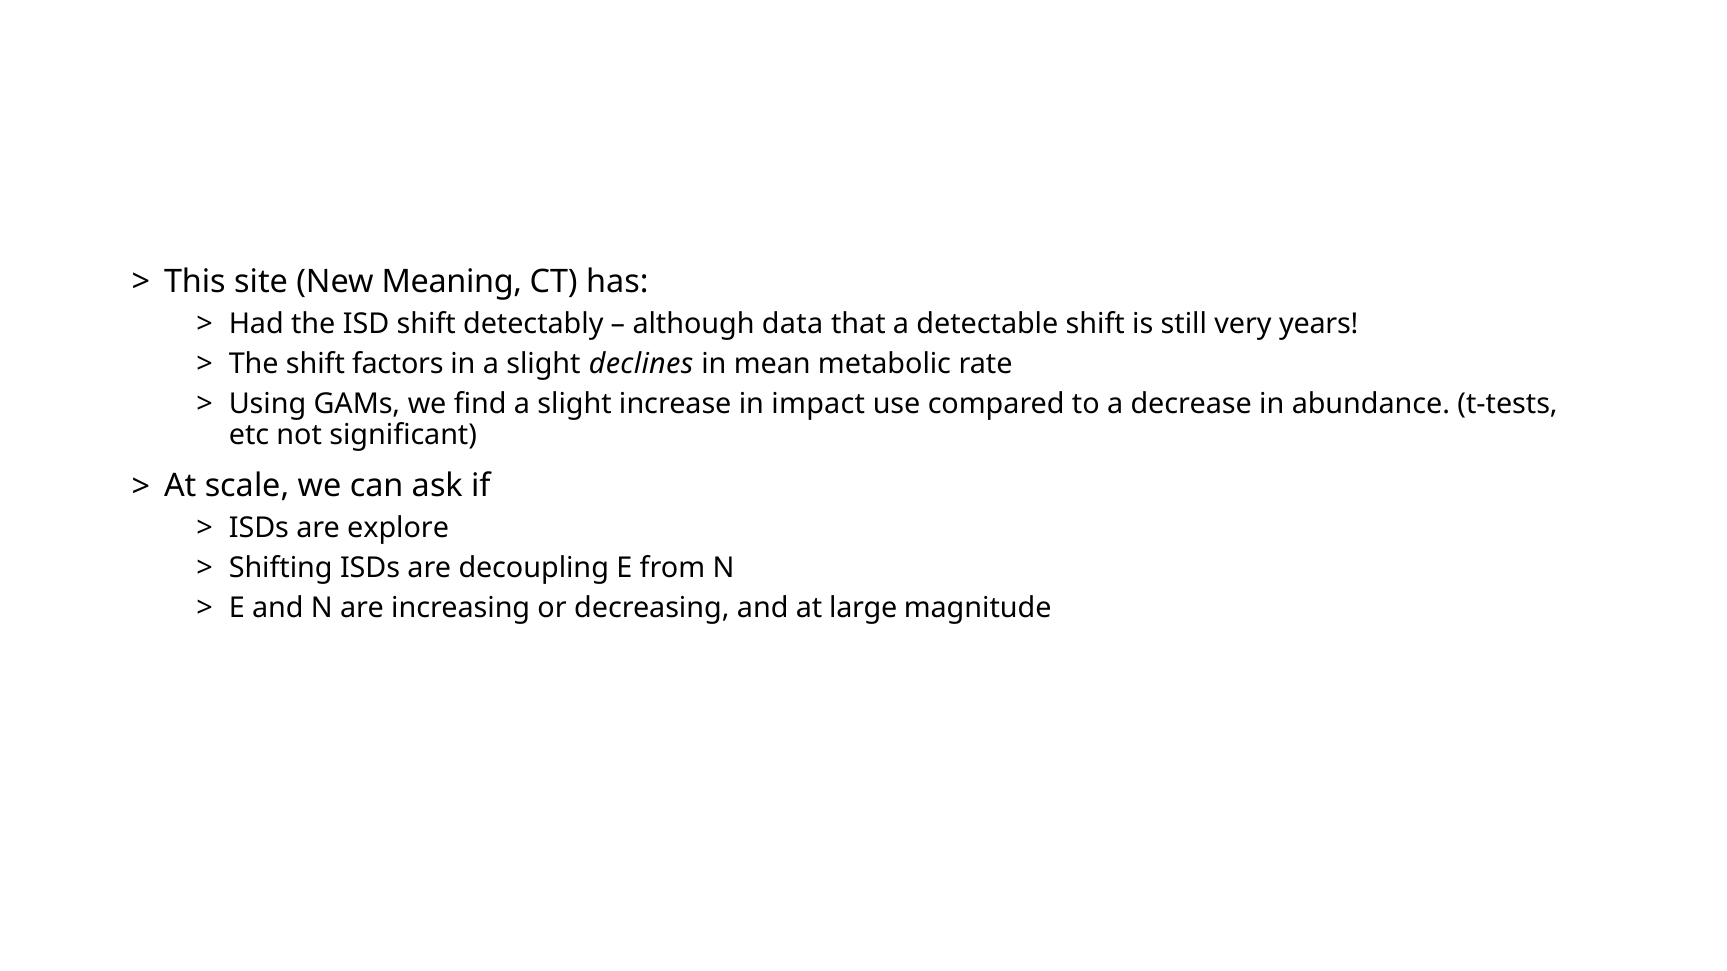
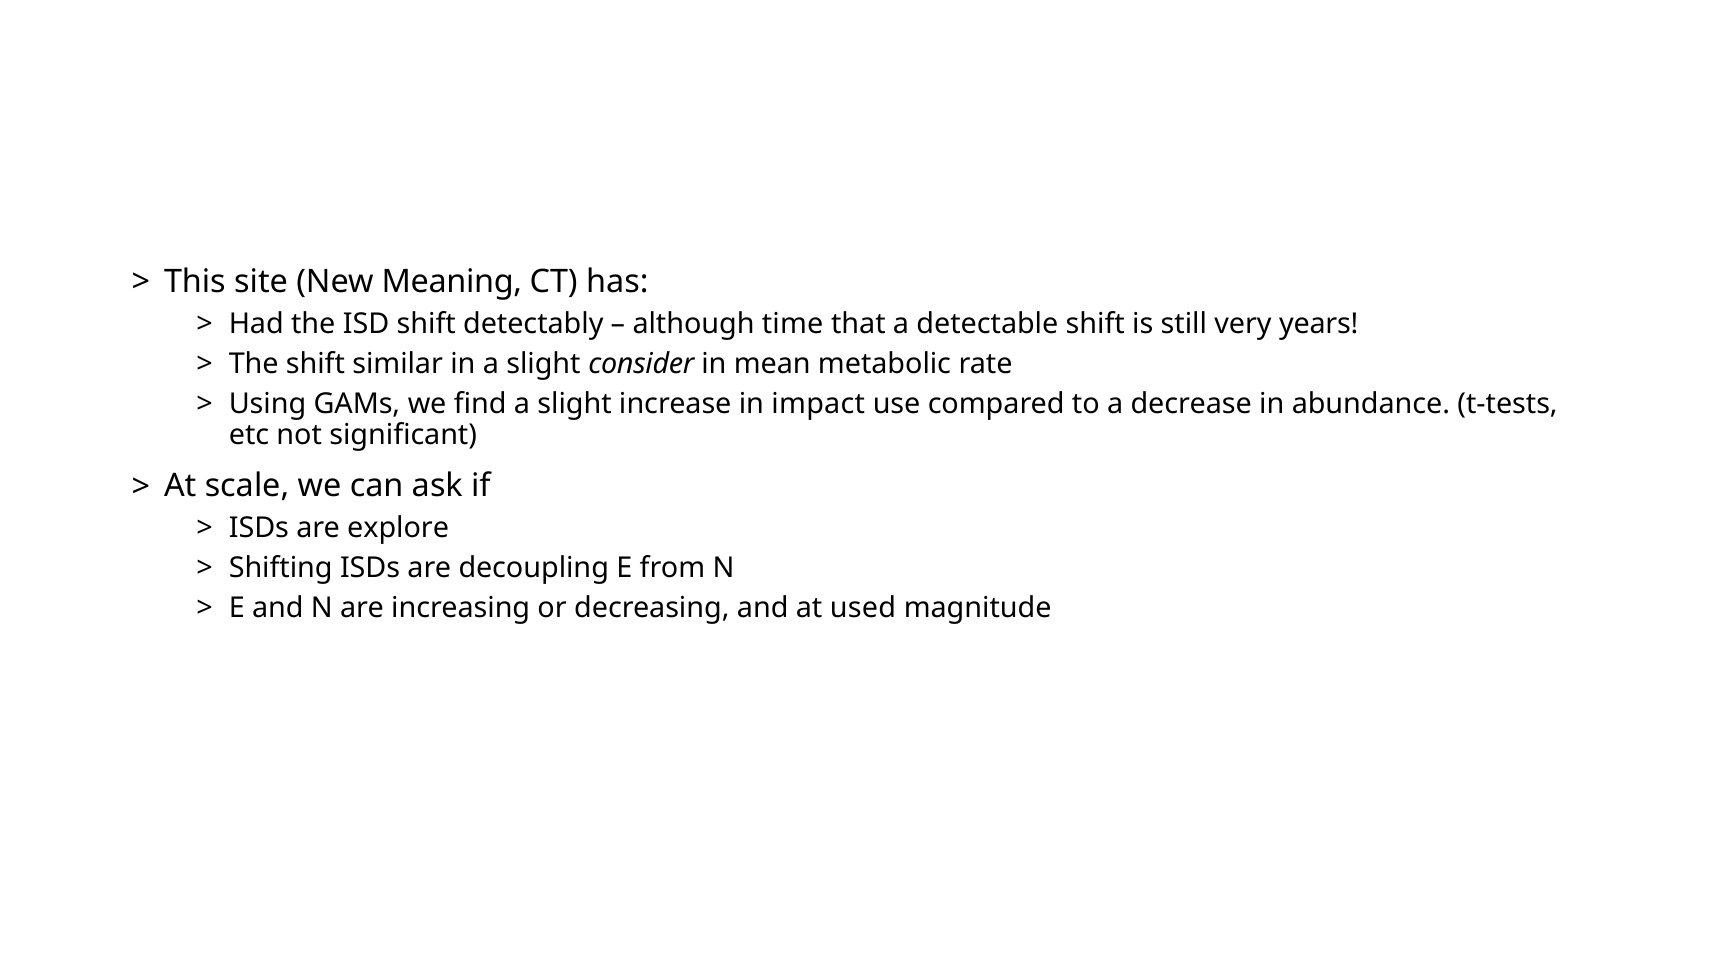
data: data -> time
factors: factors -> similar
declines: declines -> consider
large: large -> used
